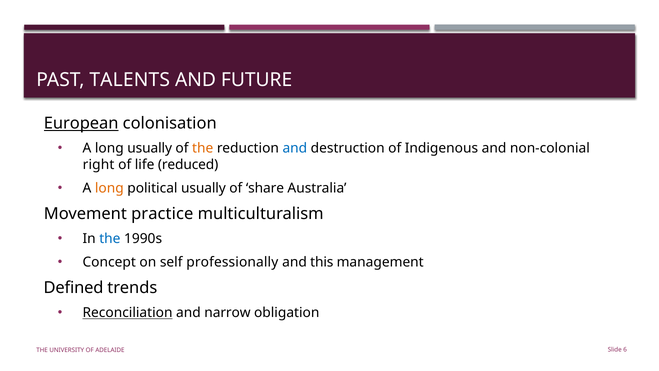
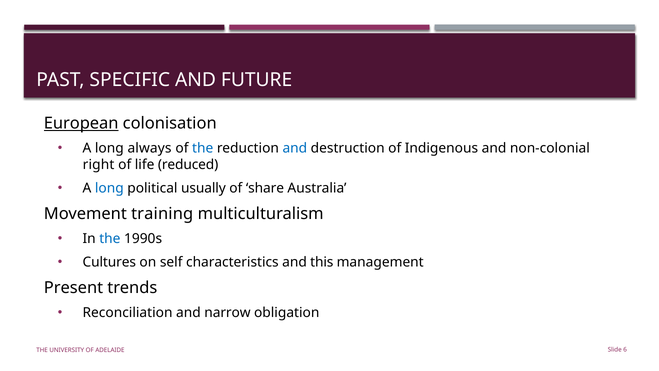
TALENTS: TALENTS -> SPECIFIC
long usually: usually -> always
the at (203, 148) colour: orange -> blue
long at (109, 188) colour: orange -> blue
practice: practice -> training
Concept: Concept -> Cultures
professionally: professionally -> characteristics
Defined: Defined -> Present
Reconciliation underline: present -> none
